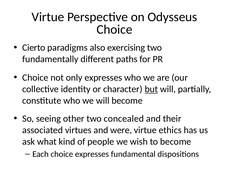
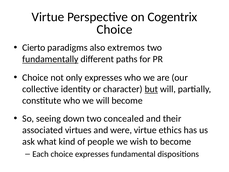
Odysseus: Odysseus -> Cogentrix
exercising: exercising -> extremos
fundamentally underline: none -> present
other: other -> down
